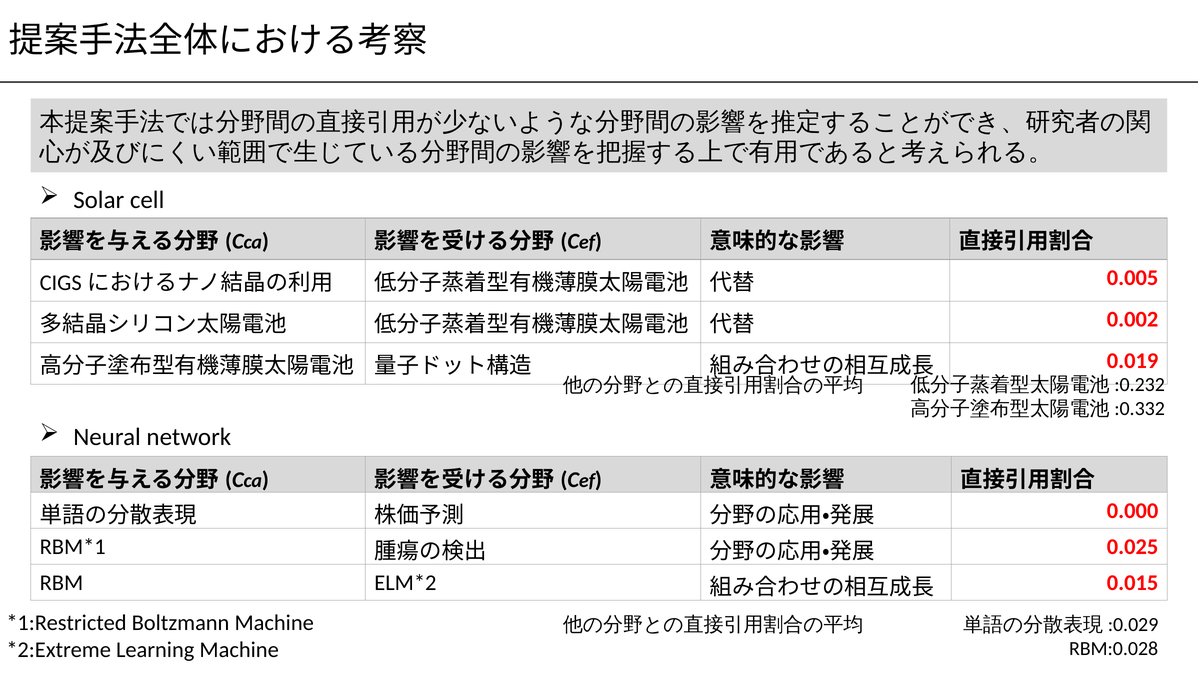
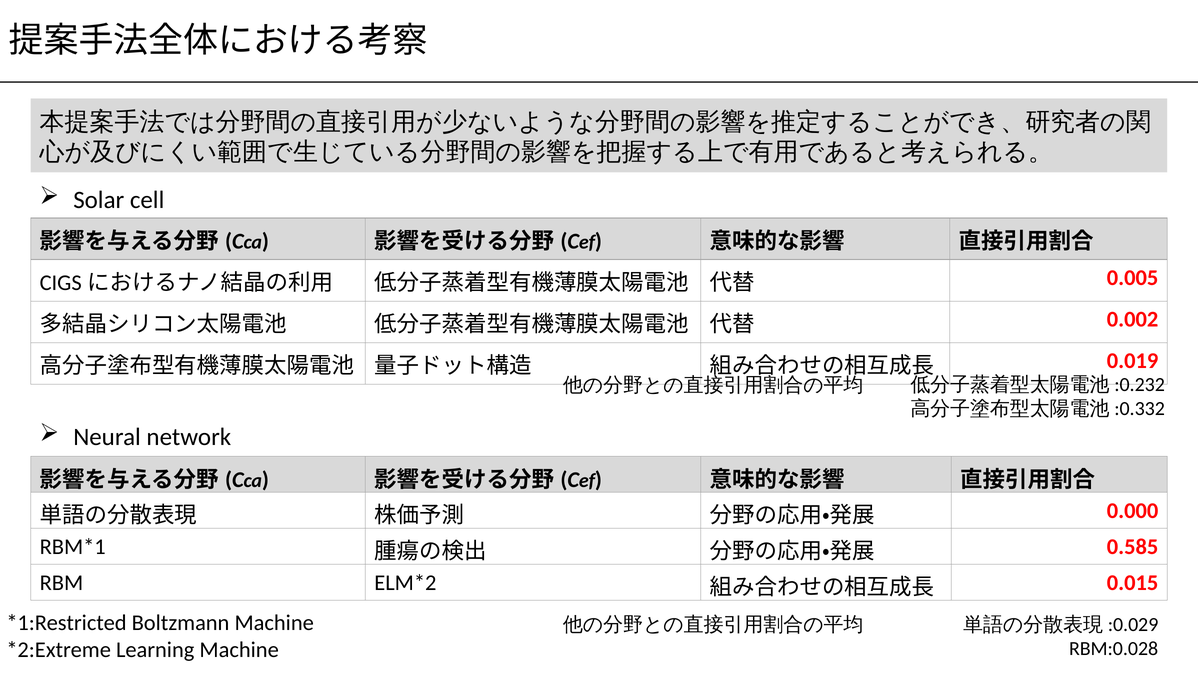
0.025: 0.025 -> 0.585
